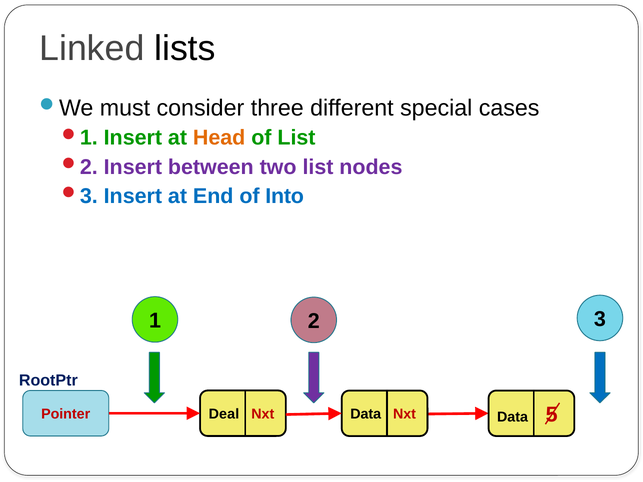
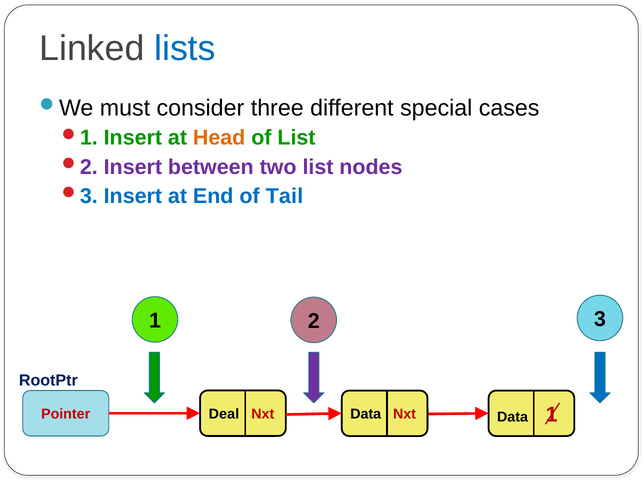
lists colour: black -> blue
Into: Into -> Tail
Data 5: 5 -> 1
